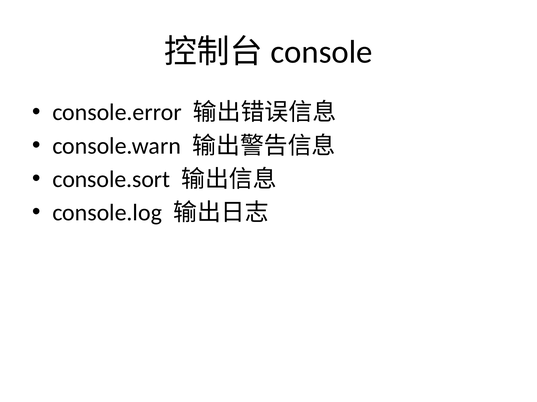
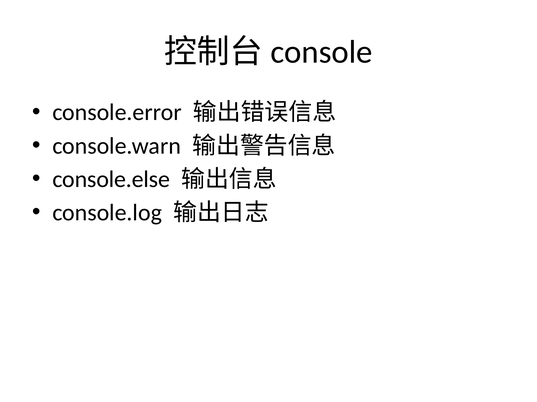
console.sort: console.sort -> console.else
